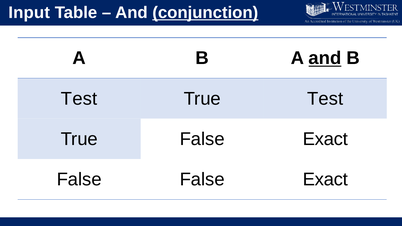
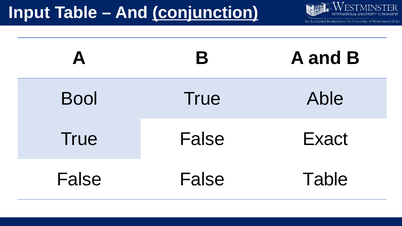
and at (325, 58) underline: present -> none
Test at (79, 99): Test -> Bool
True Test: Test -> Able
False False Exact: Exact -> Table
